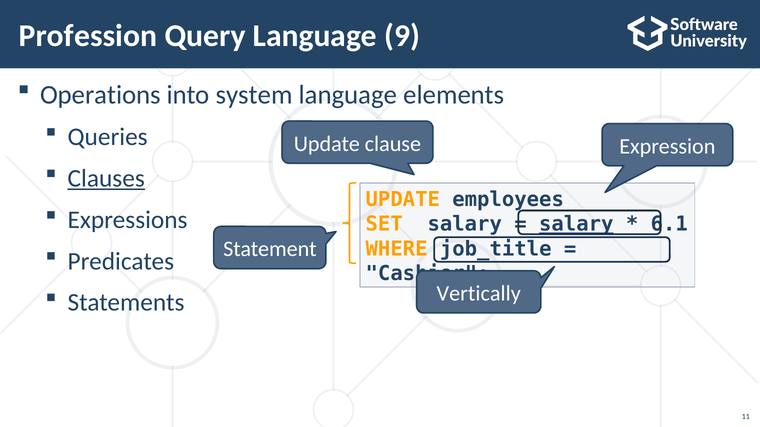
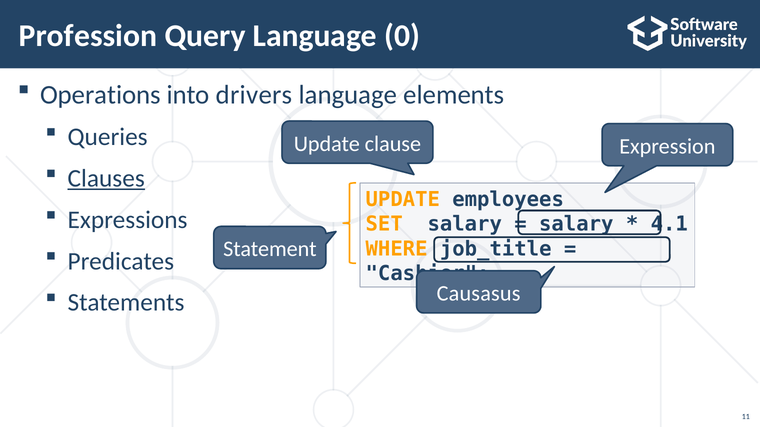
9: 9 -> 0
system: system -> drivers
salary at (576, 224) underline: present -> none
6.1: 6.1 -> 4.1
Vertically: Vertically -> Causasus
